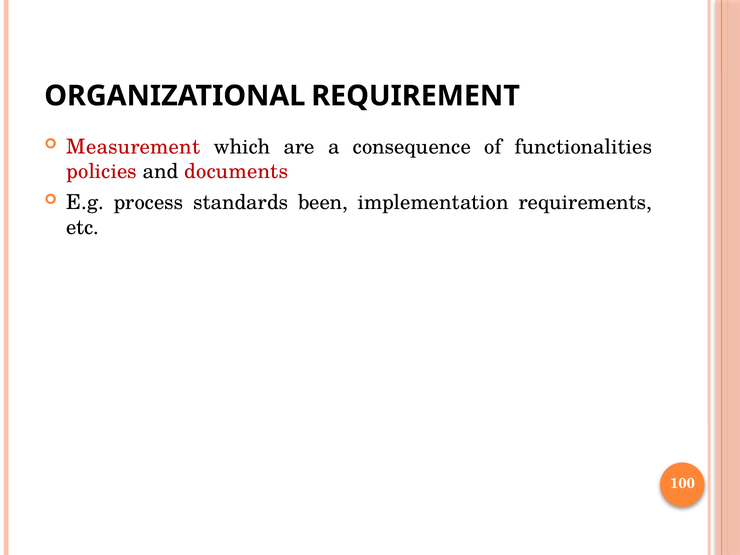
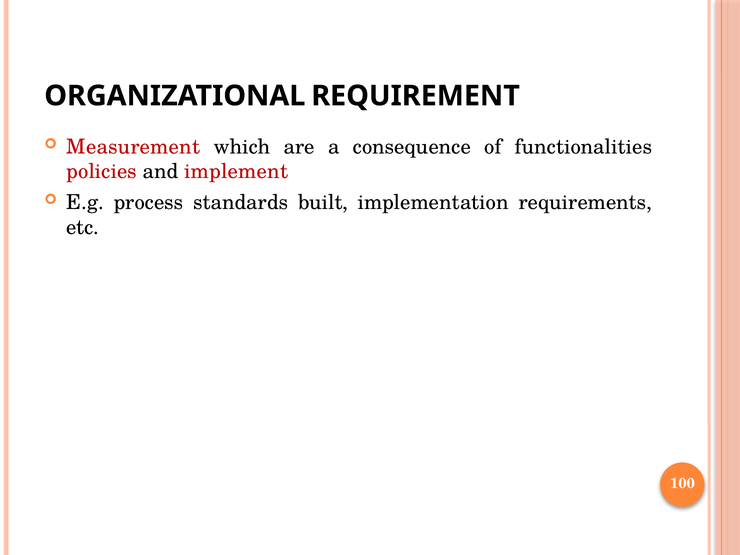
documents: documents -> implement
been: been -> built
